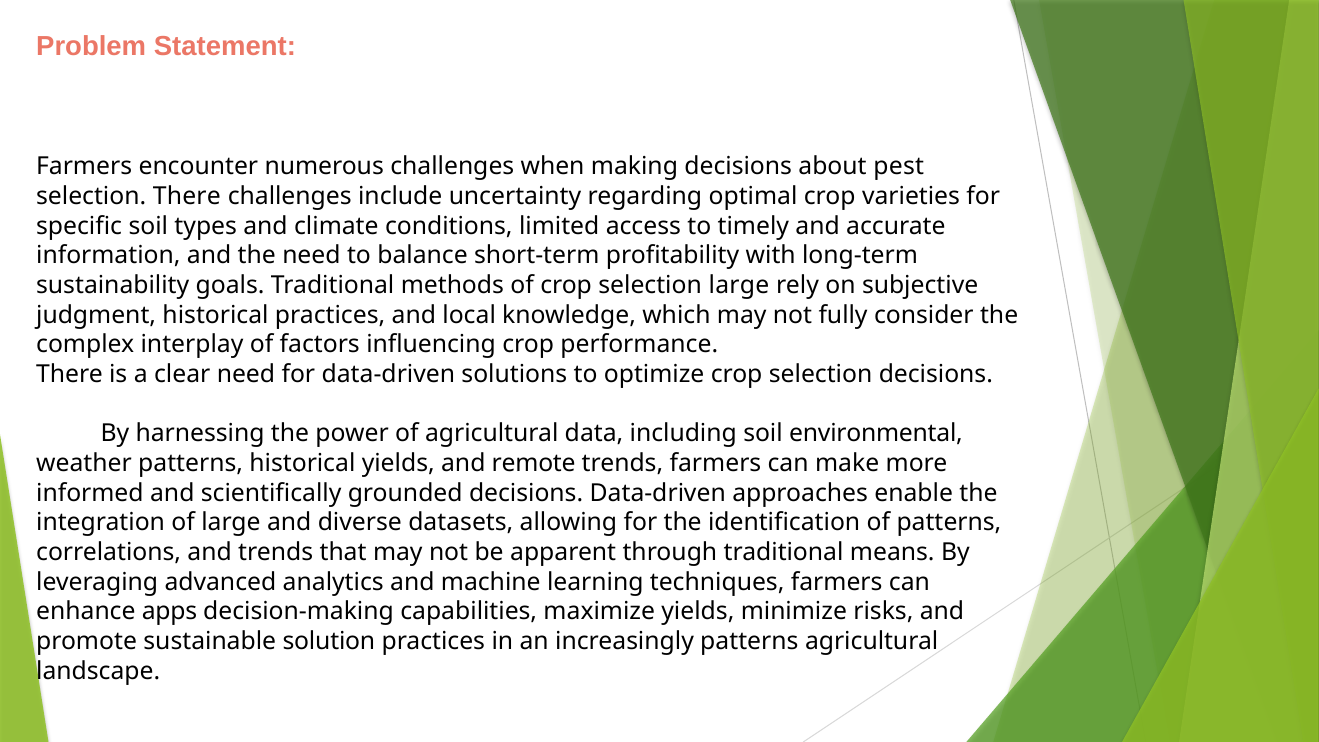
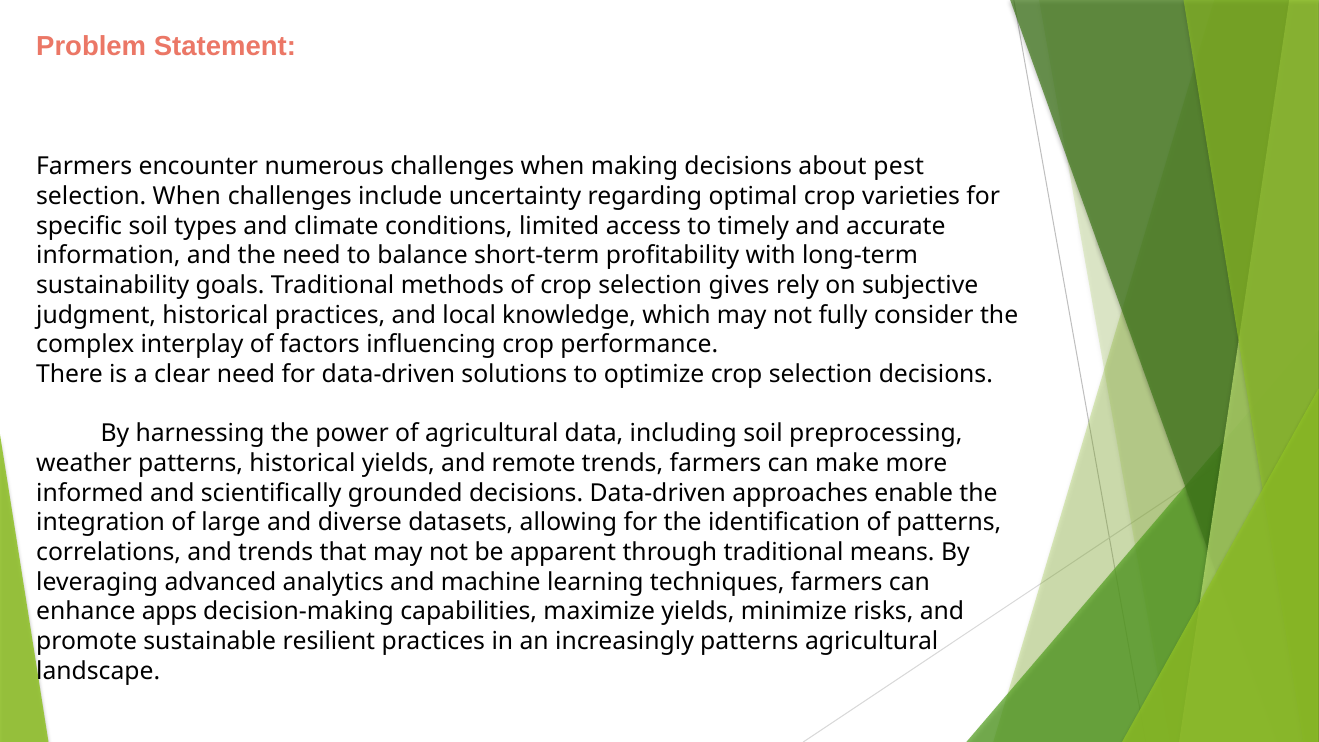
selection There: There -> When
selection large: large -> gives
environmental: environmental -> preprocessing
solution: solution -> resilient
